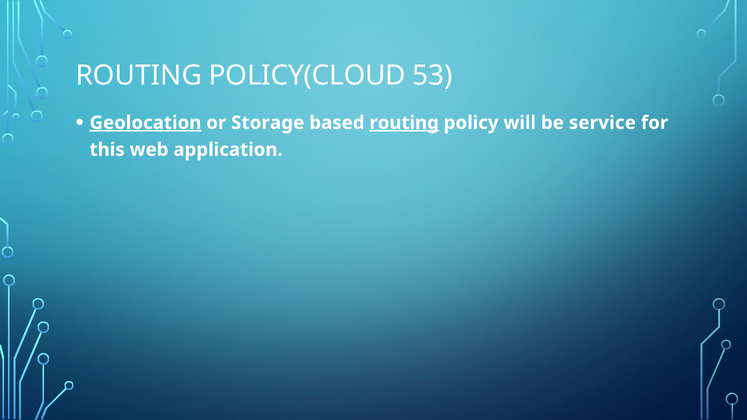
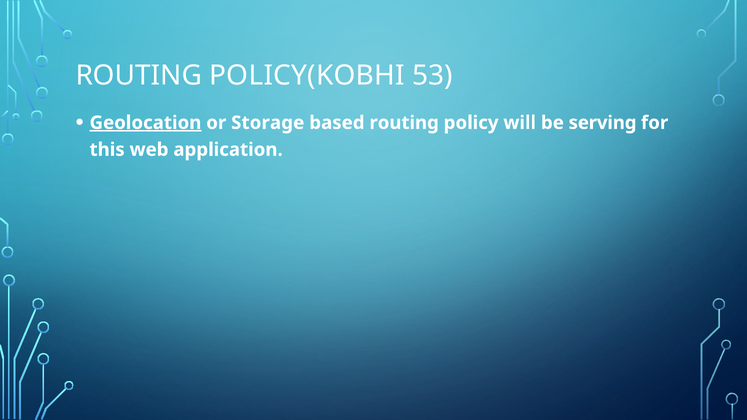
POLICY(CLOUD: POLICY(CLOUD -> POLICY(KOBHI
routing at (404, 123) underline: present -> none
service: service -> serving
